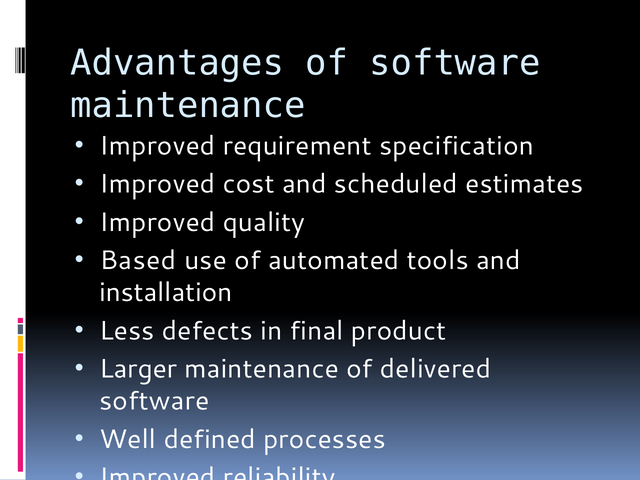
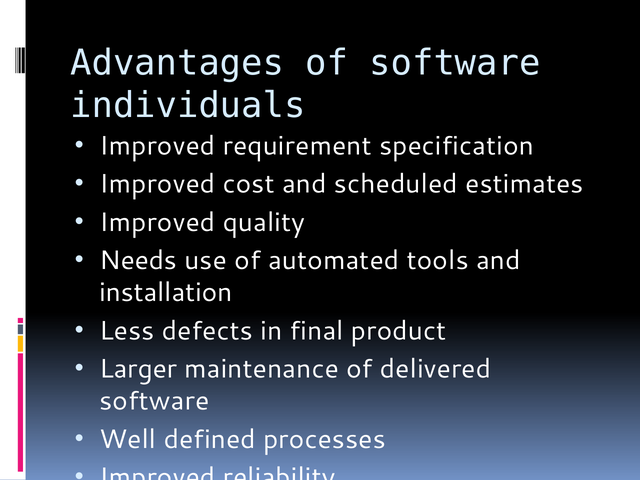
maintenance at (188, 106): maintenance -> individuals
Based: Based -> Needs
